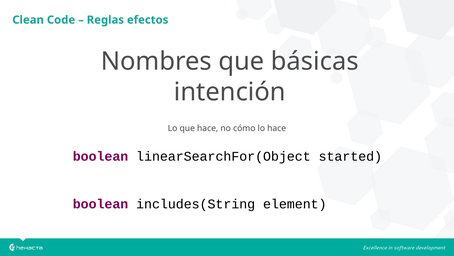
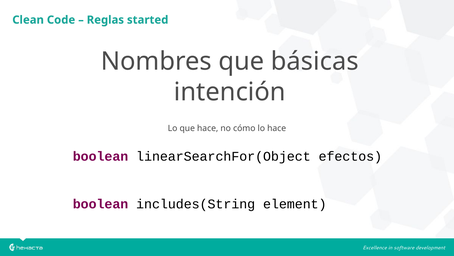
efectos: efectos -> started
started: started -> efectos
